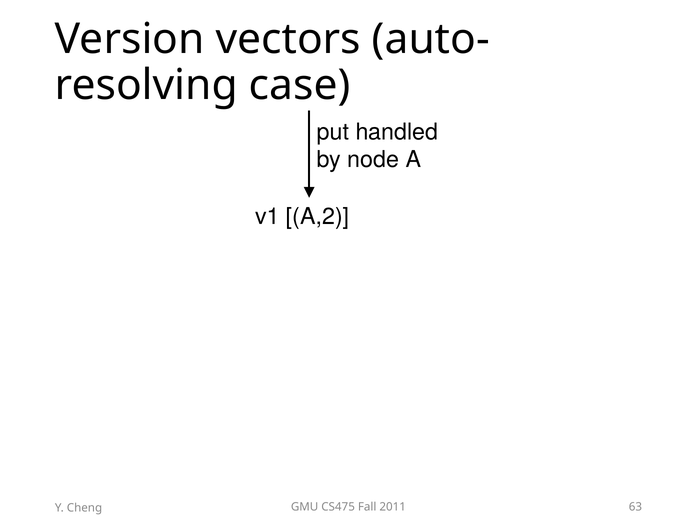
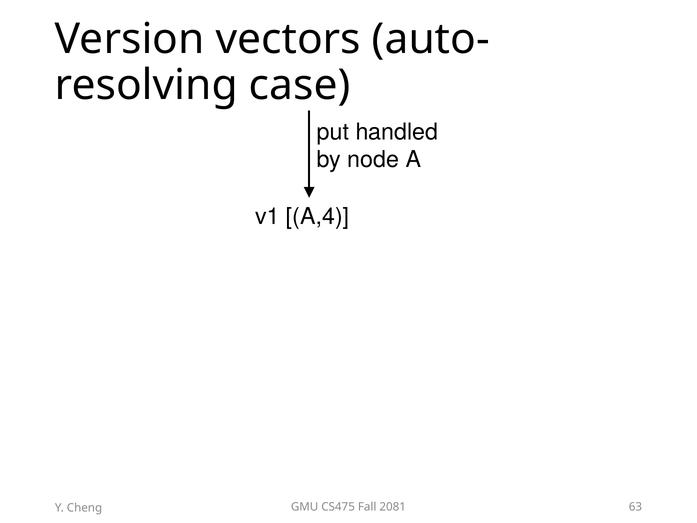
A,2: A,2 -> A,4
2011: 2011 -> 2081
